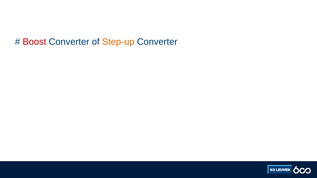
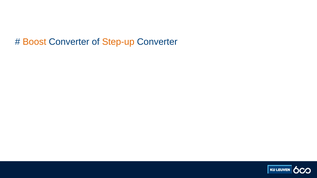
Boost colour: red -> orange
